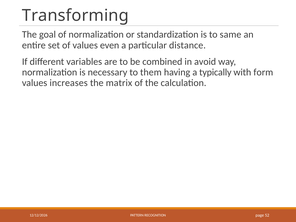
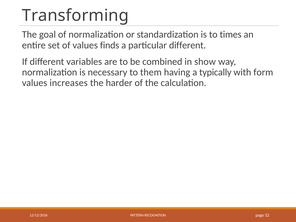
same: same -> times
even: even -> finds
particular distance: distance -> different
avoid: avoid -> show
matrix: matrix -> harder
